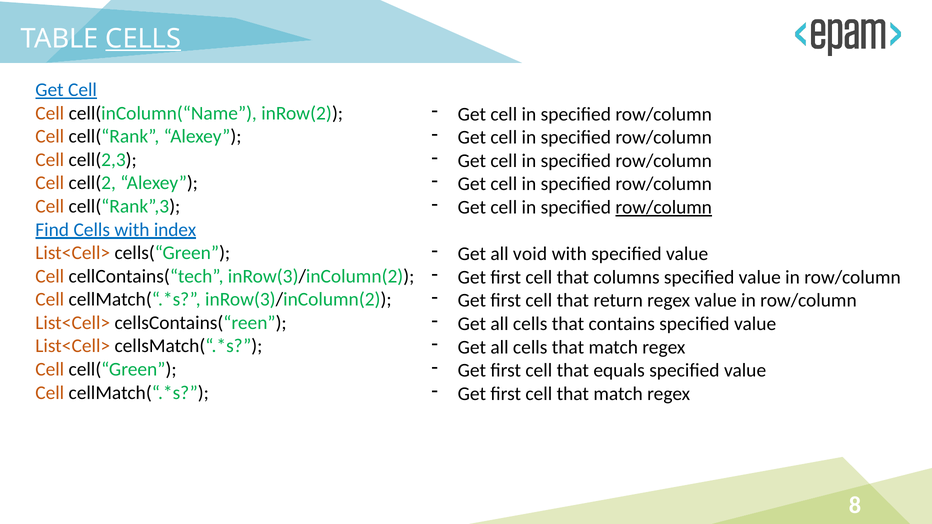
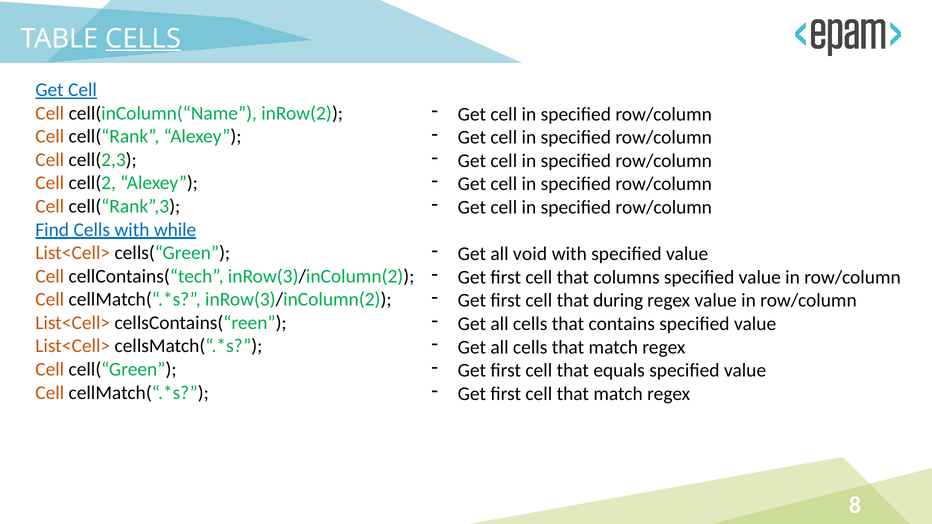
row/column at (664, 207) underline: present -> none
index: index -> while
return: return -> during
